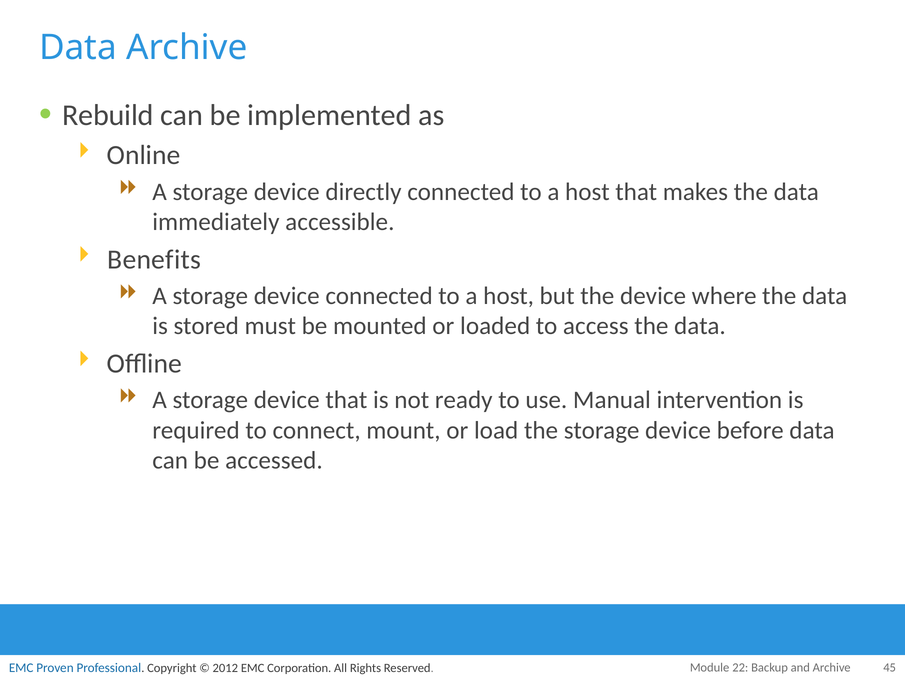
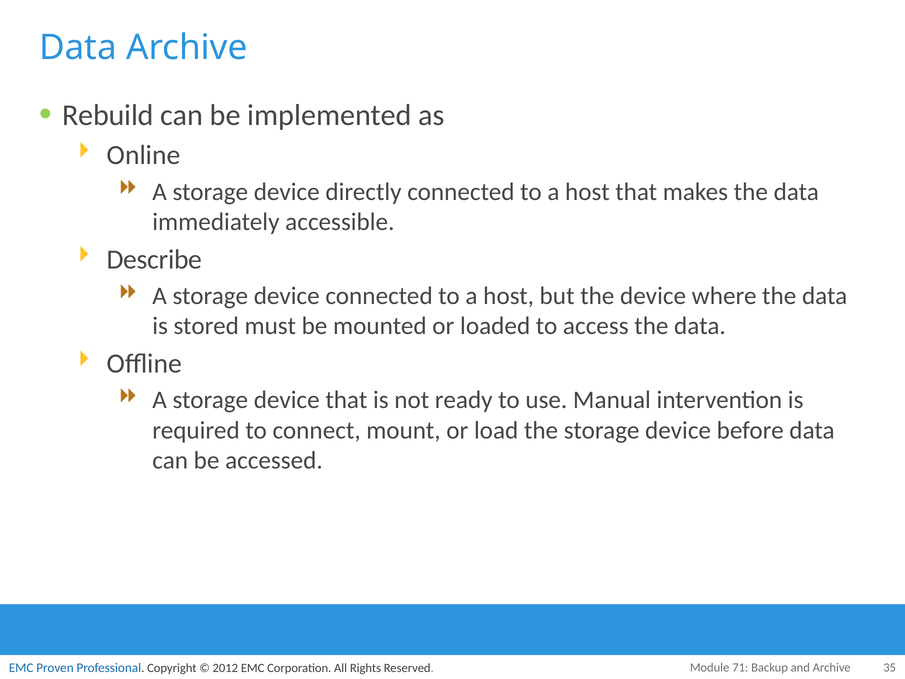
Benefits: Benefits -> Describe
22: 22 -> 71
45: 45 -> 35
